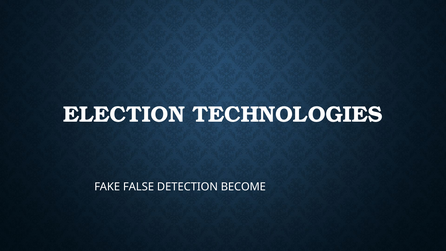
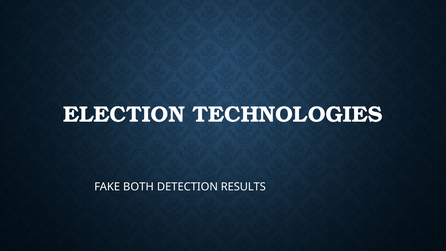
FALSE: FALSE -> BOTH
BECOME: BECOME -> RESULTS
